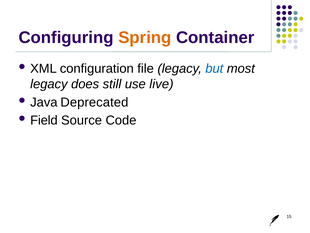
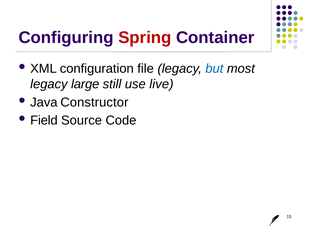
Spring colour: orange -> red
does: does -> large
Deprecated: Deprecated -> Constructor
